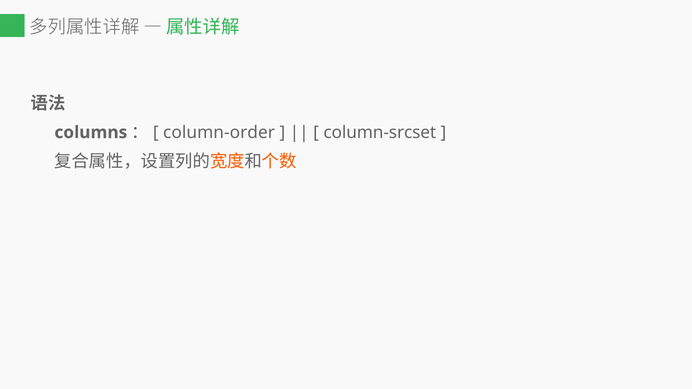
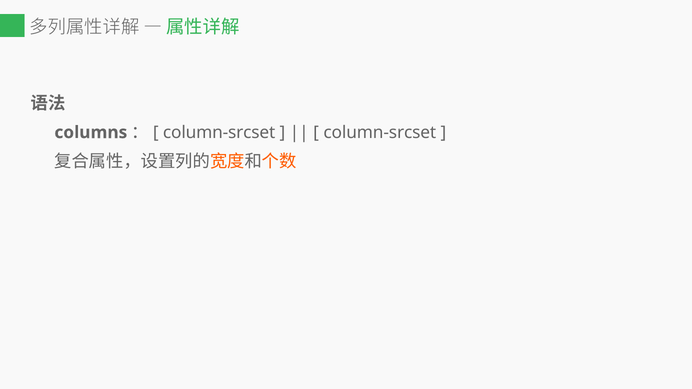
column-order at (219, 133): column-order -> column-srcset
